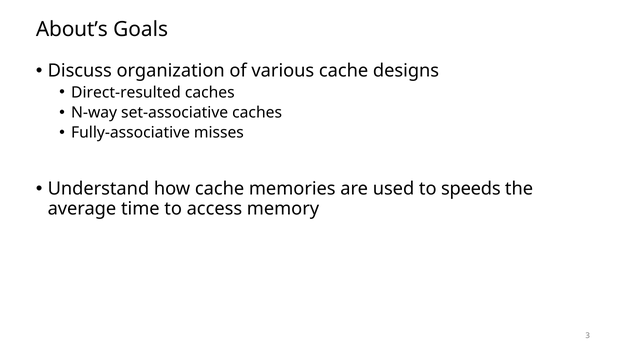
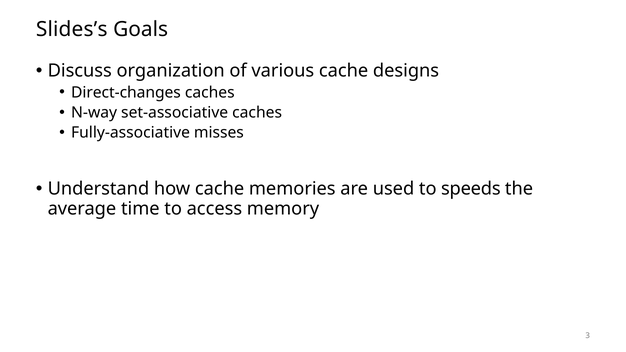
About’s: About’s -> Slides’s
Direct-resulted: Direct-resulted -> Direct-changes
